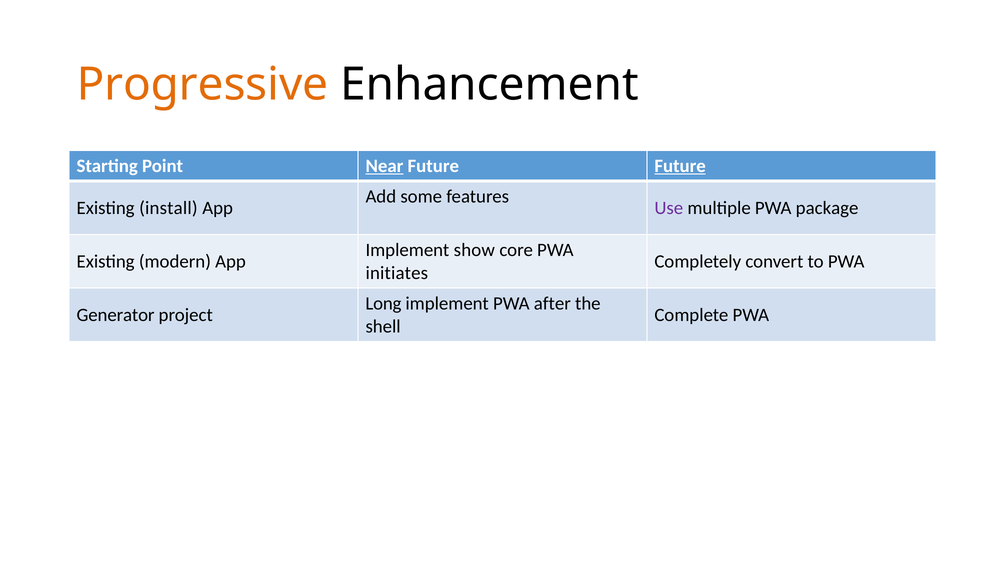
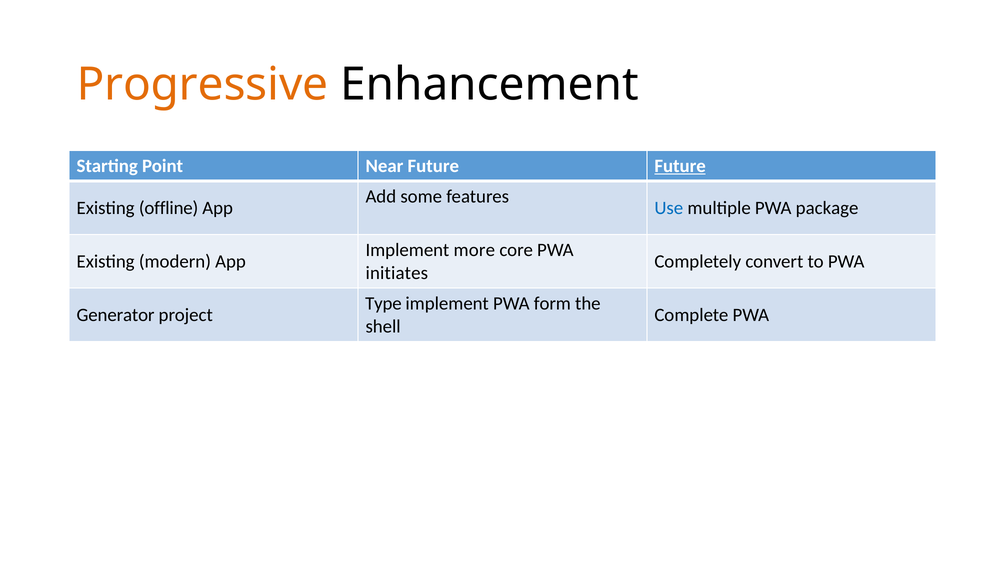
Near underline: present -> none
install: install -> offline
Use colour: purple -> blue
show: show -> more
Long: Long -> Type
after: after -> form
